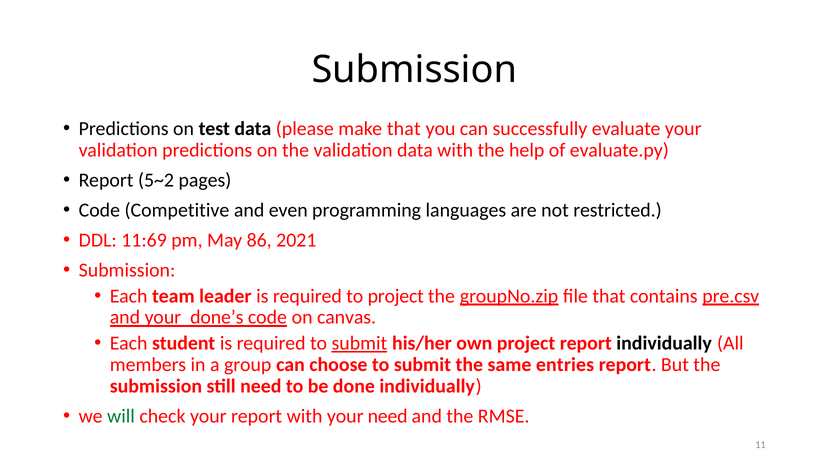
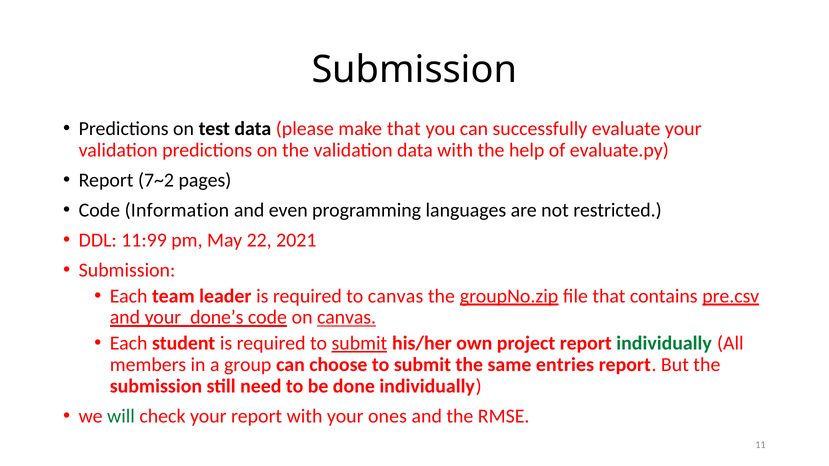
5~2: 5~2 -> 7~2
Competitive: Competitive -> Information
11:69: 11:69 -> 11:99
86: 86 -> 22
to project: project -> canvas
canvas at (347, 318) underline: none -> present
individually at (664, 343) colour: black -> green
your need: need -> ones
